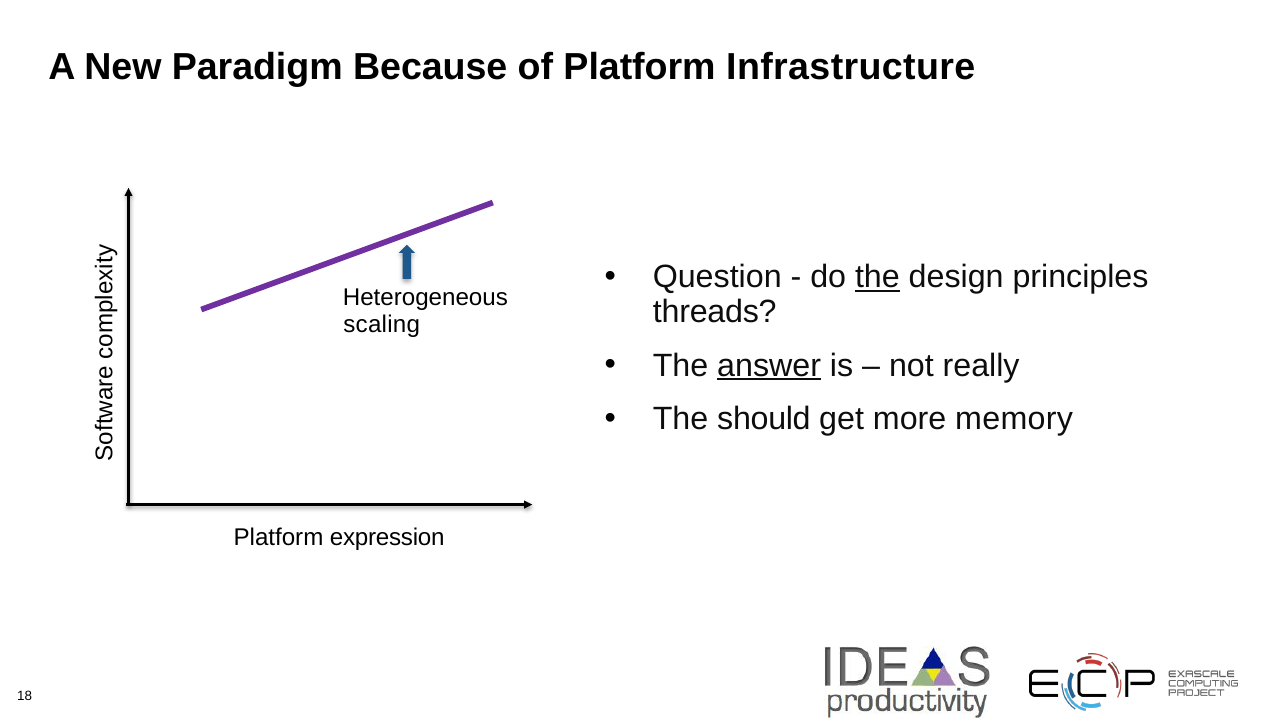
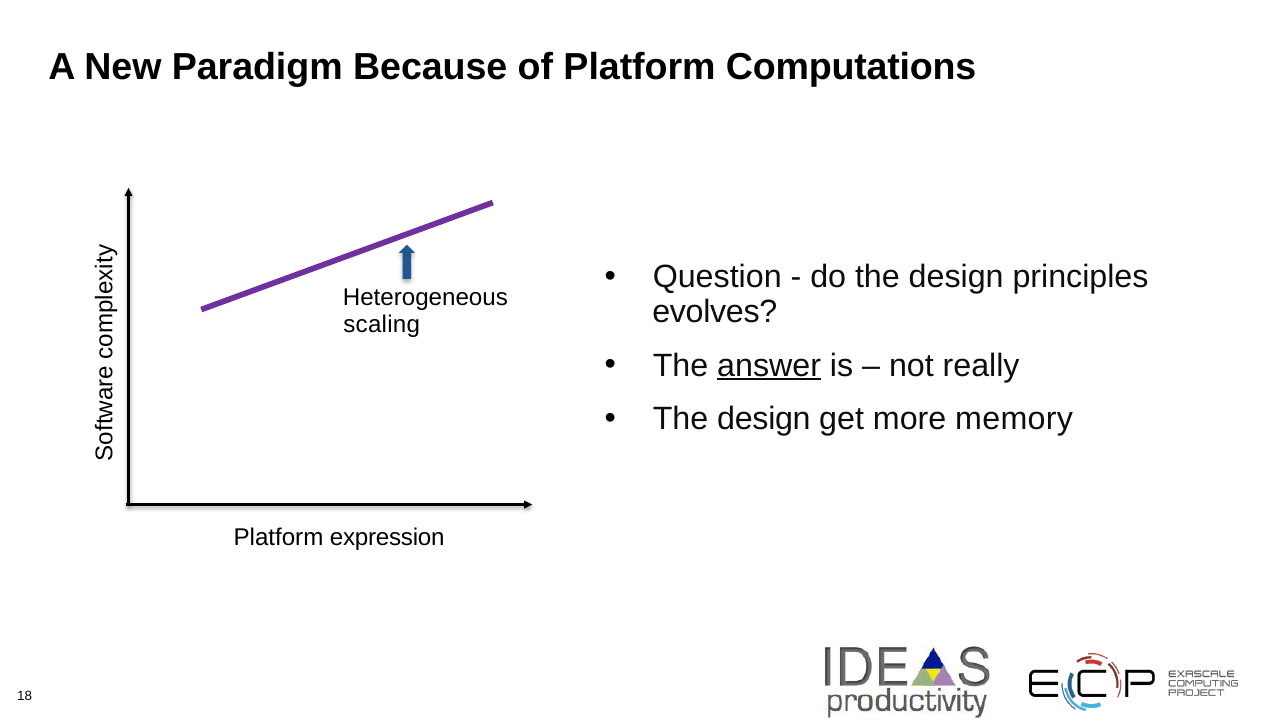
Infrastructure: Infrastructure -> Computations
the at (877, 277) underline: present -> none
threads: threads -> evolves
should at (764, 419): should -> design
